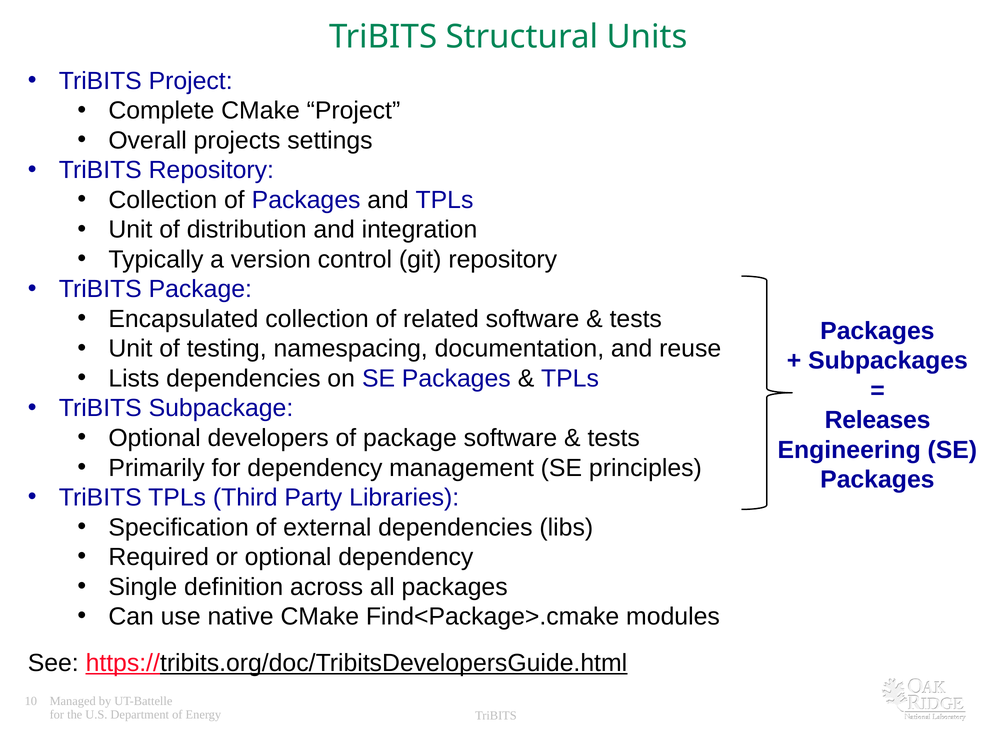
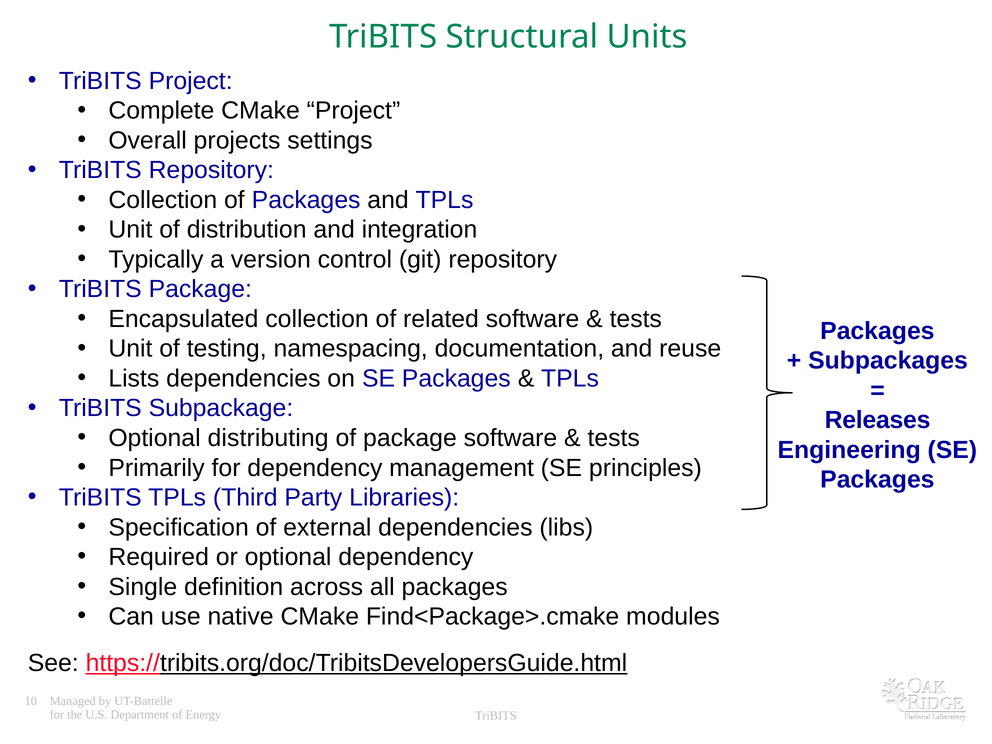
developers: developers -> distributing
